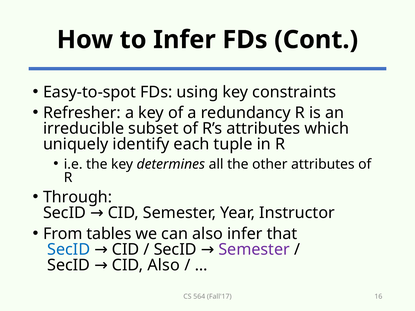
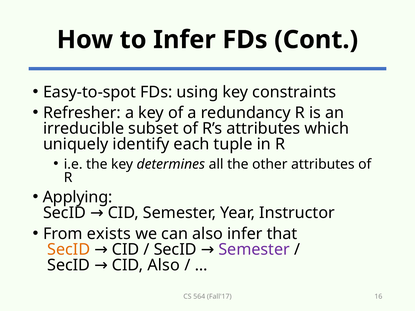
Through: Through -> Applying
tables: tables -> exists
SecID at (69, 250) colour: blue -> orange
